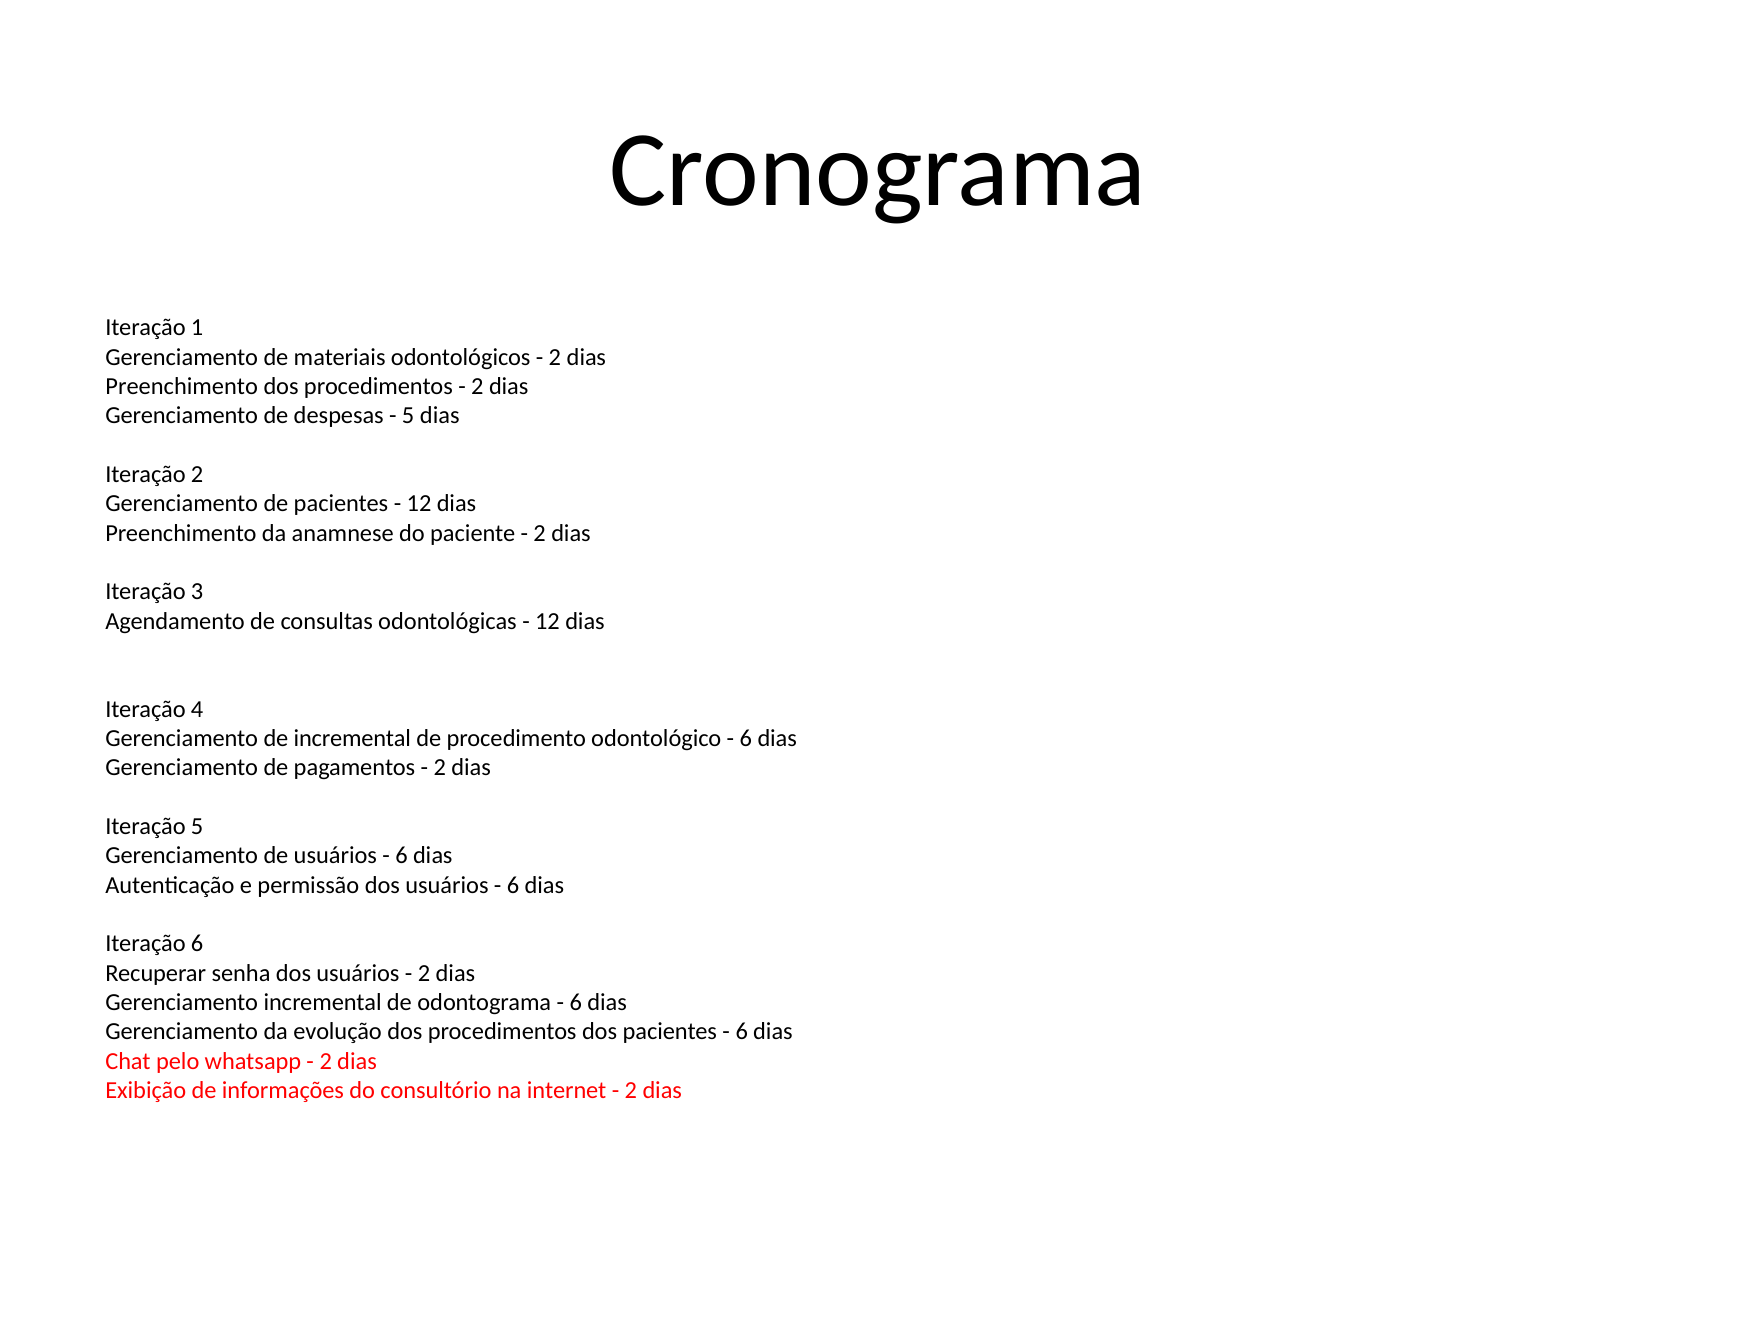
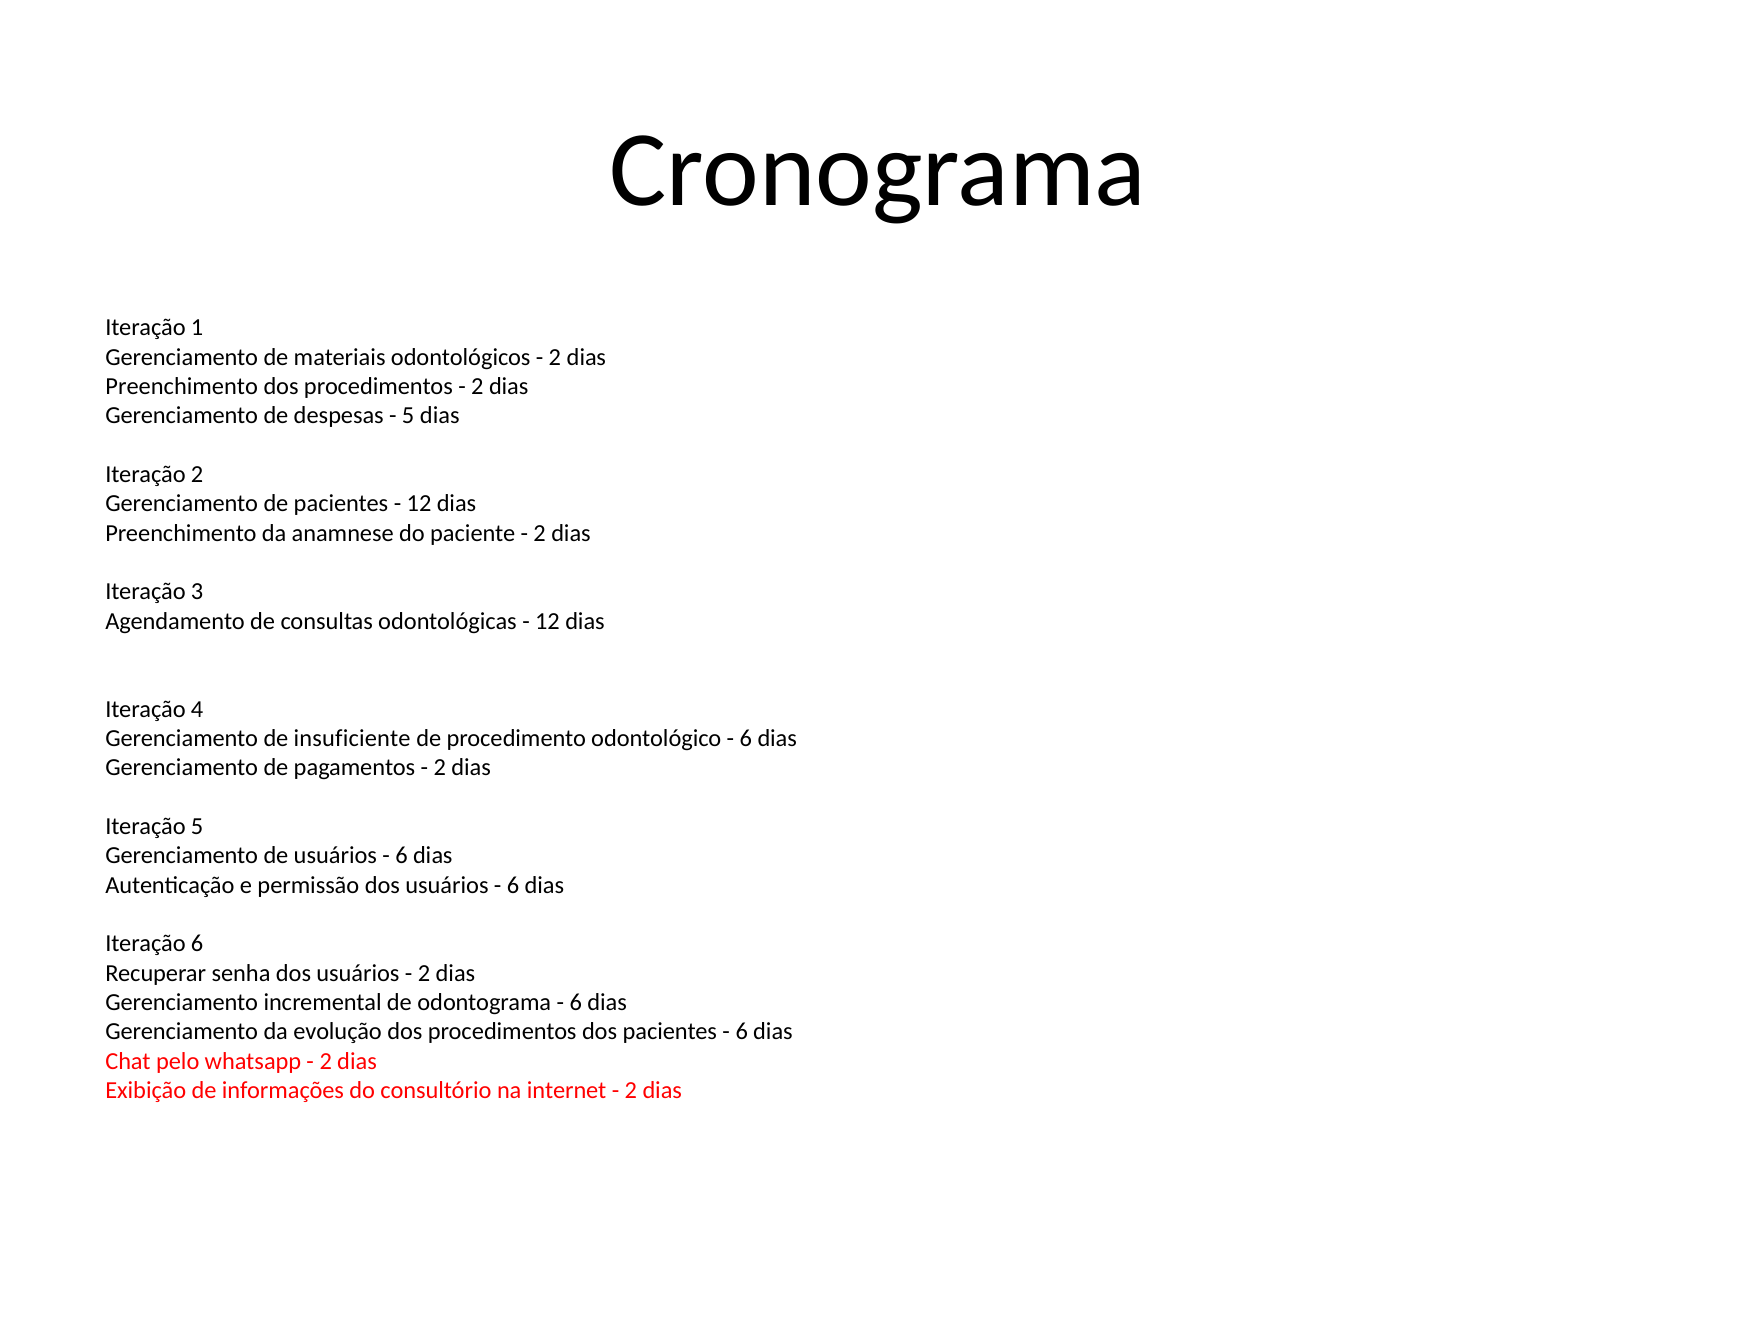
de incremental: incremental -> insuficiente
